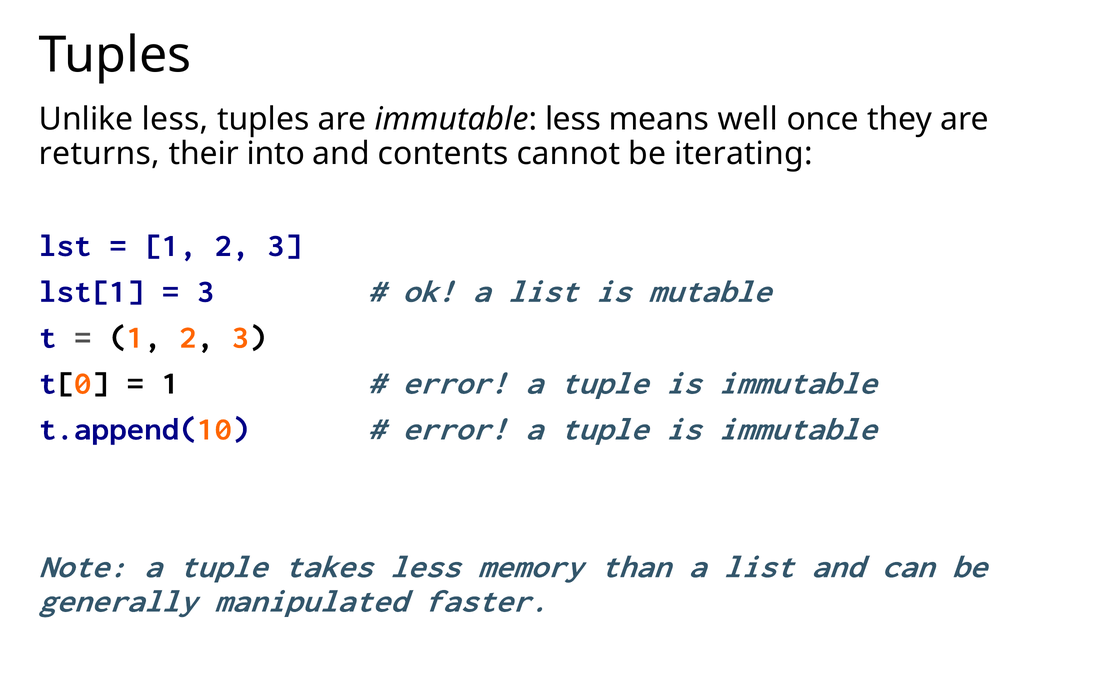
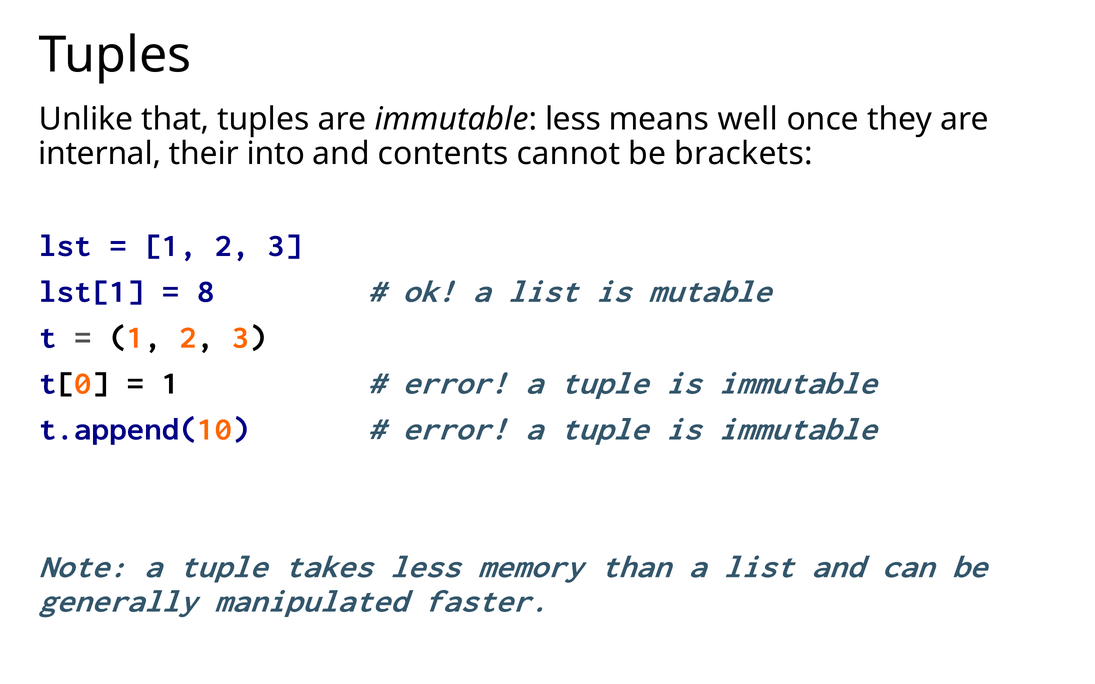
Unlike less: less -> that
returns: returns -> internal
iterating: iterating -> brackets
3 at (206, 291): 3 -> 8
